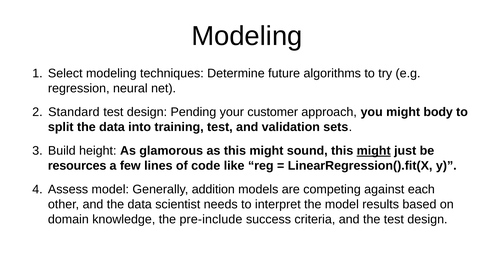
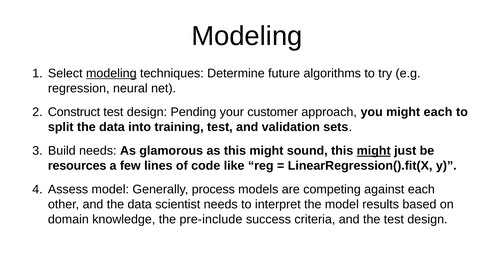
modeling at (111, 73) underline: none -> present
Standard: Standard -> Construct
might body: body -> each
Build height: height -> needs
addition: addition -> process
